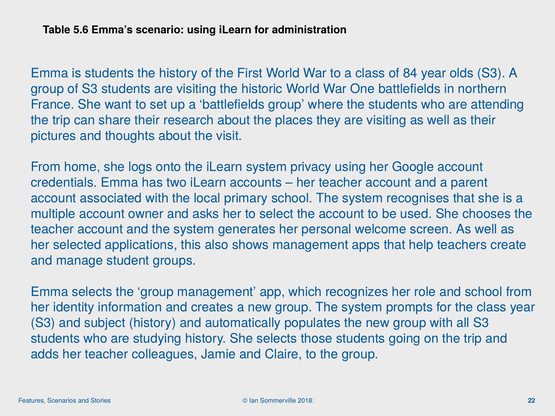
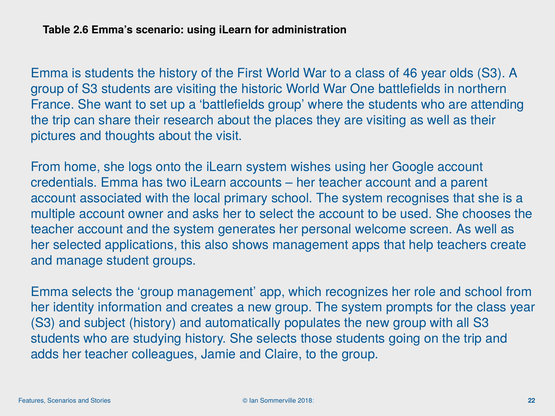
5.6: 5.6 -> 2.6
84: 84 -> 46
privacy: privacy -> wishes
